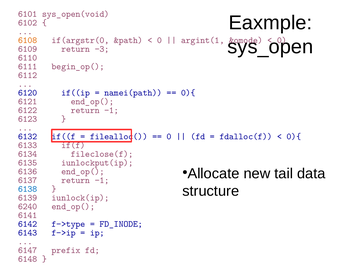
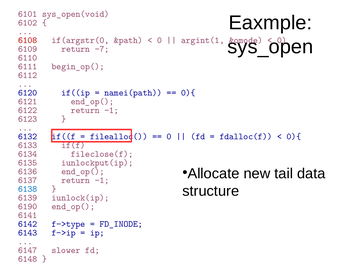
6108 colour: orange -> red
−3: −3 -> −7
6240: 6240 -> 6190
prefix: prefix -> slower
